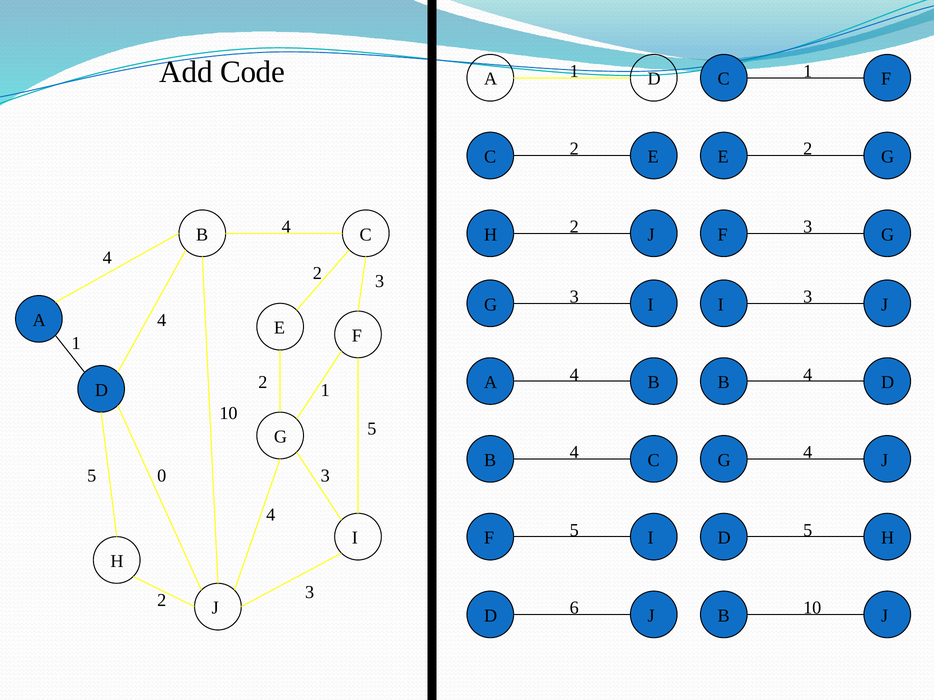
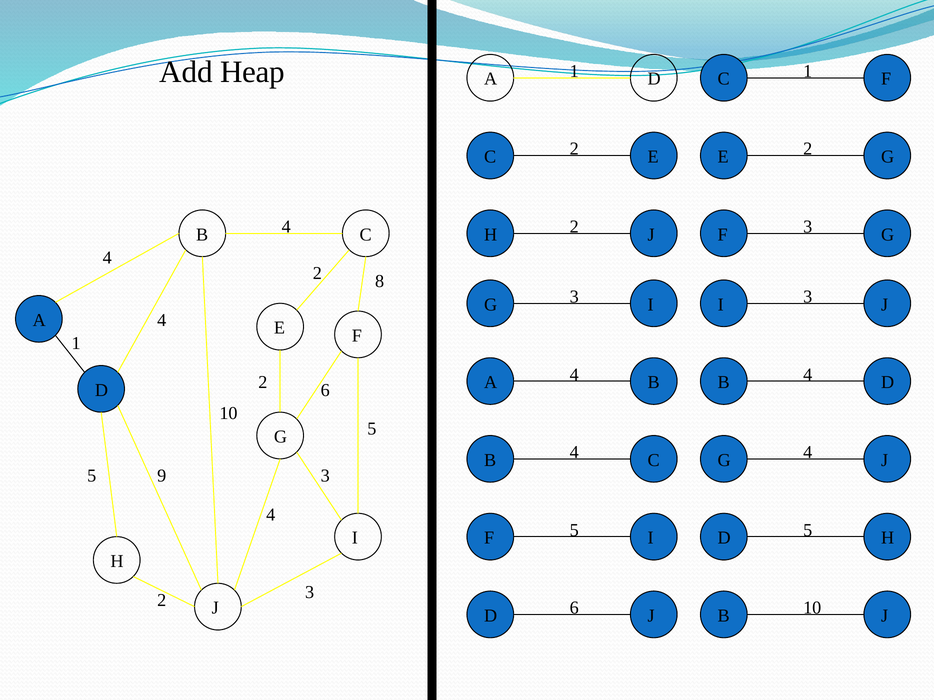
Code: Code -> Heap
2 3: 3 -> 8
1 at (325, 390): 1 -> 6
0: 0 -> 9
